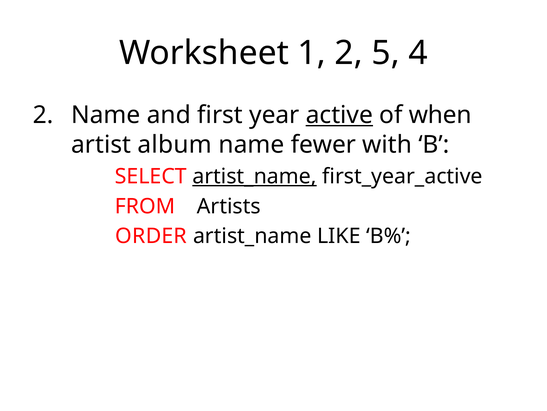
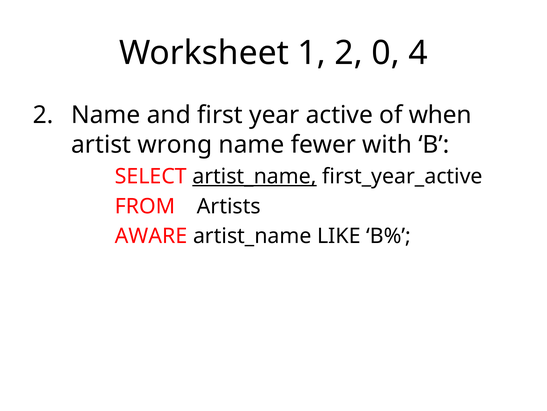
5: 5 -> 0
active underline: present -> none
album: album -> wrong
ORDER: ORDER -> AWARE
